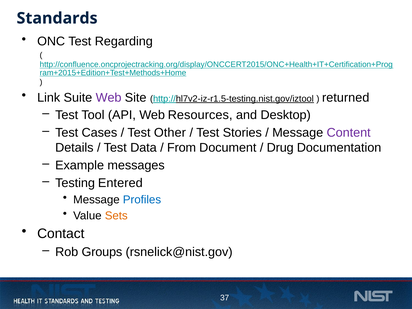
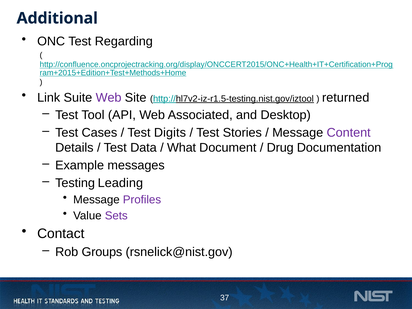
Standards: Standards -> Additional
Resources: Resources -> Associated
Other: Other -> Digits
From: From -> What
Entered: Entered -> Leading
Profiles colour: blue -> purple
Sets colour: orange -> purple
